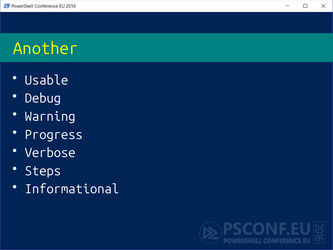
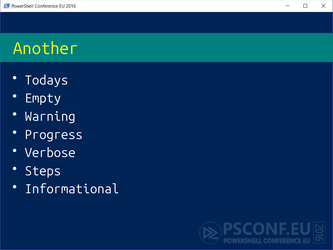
Usable: Usable -> Todays
Debug: Debug -> Empty
